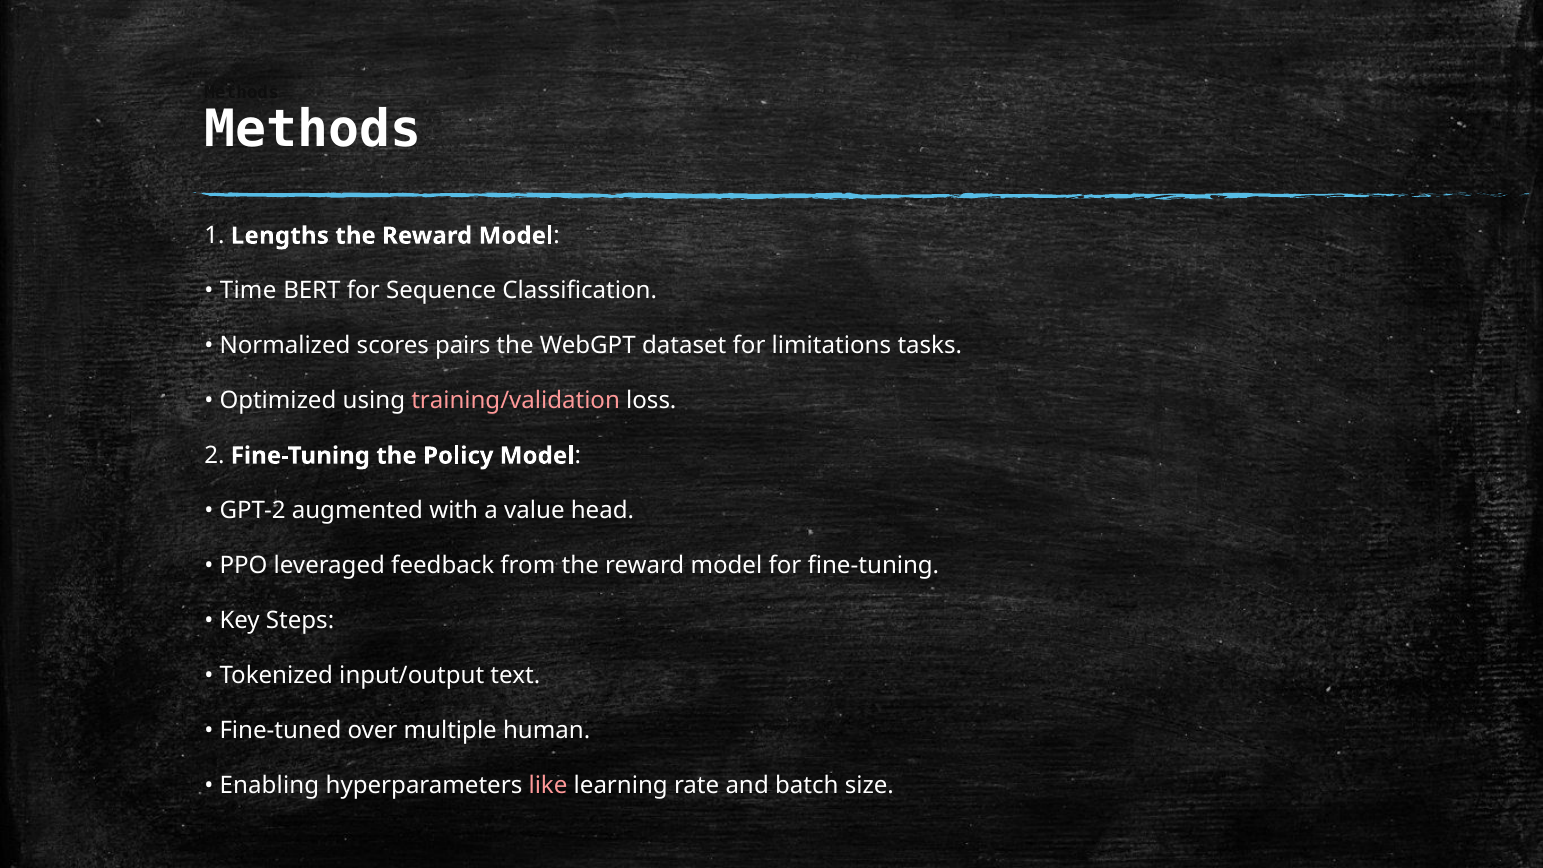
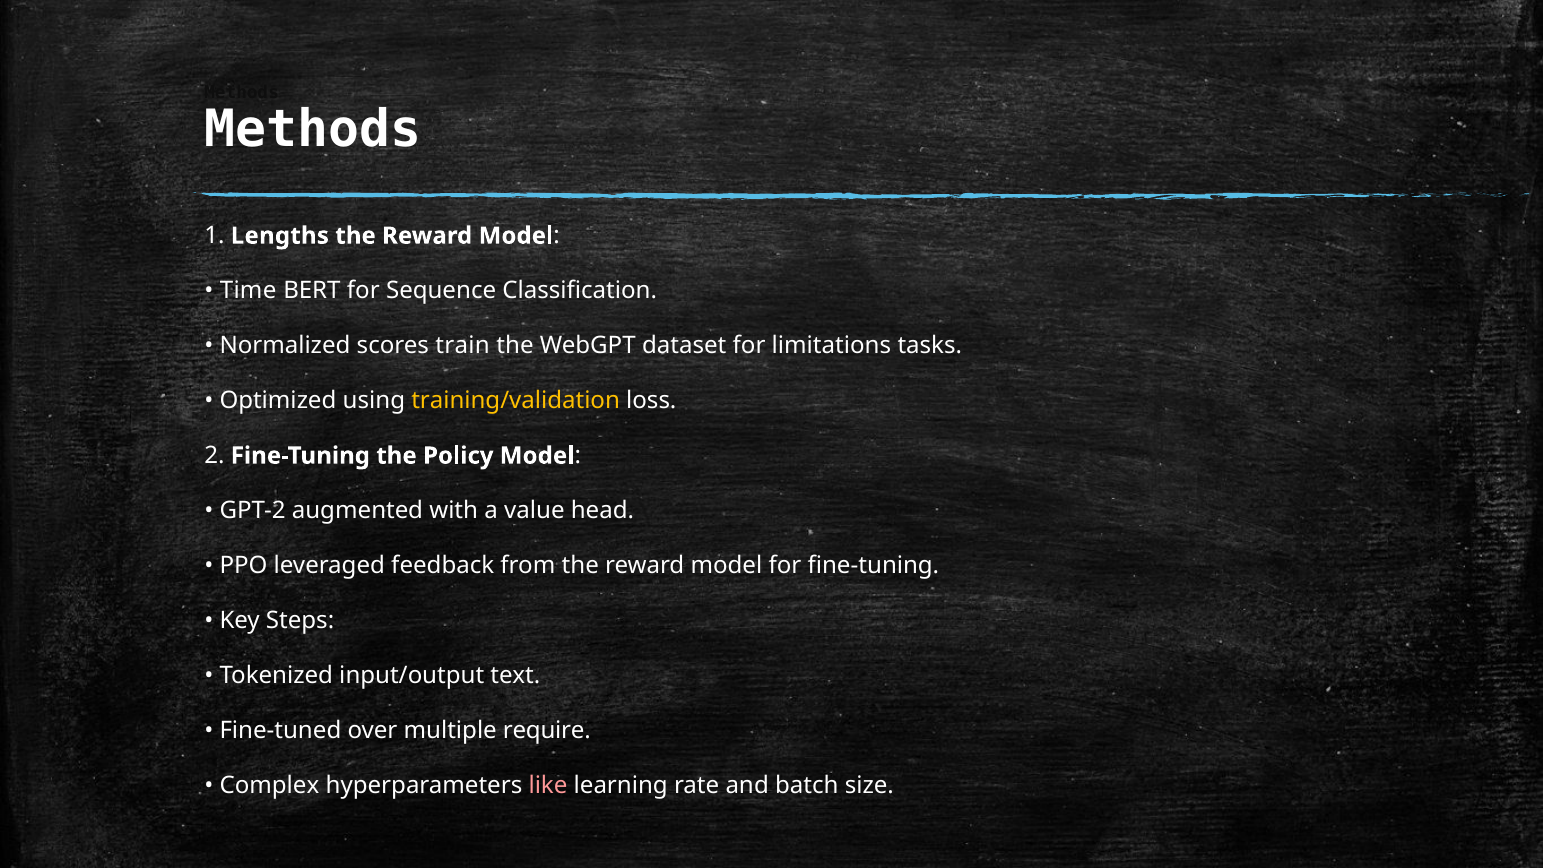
pairs: pairs -> train
training/validation colour: pink -> yellow
human: human -> require
Enabling: Enabling -> Complex
